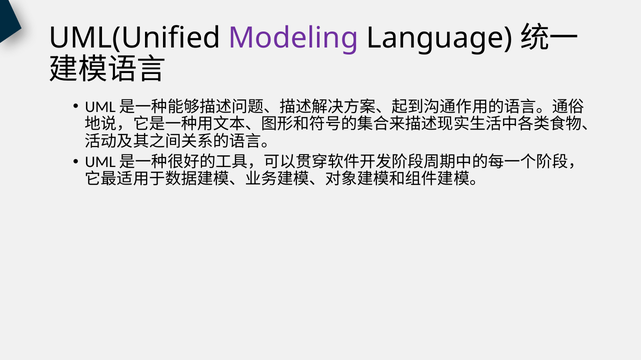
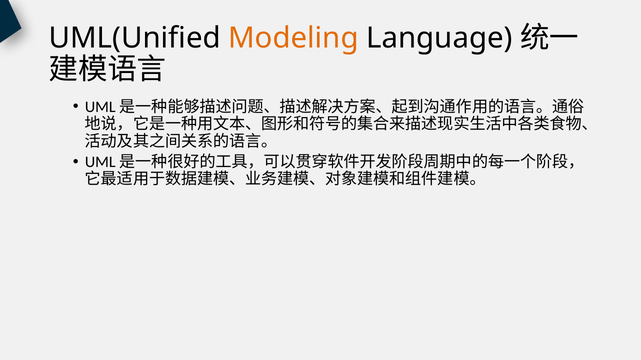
Modeling colour: purple -> orange
